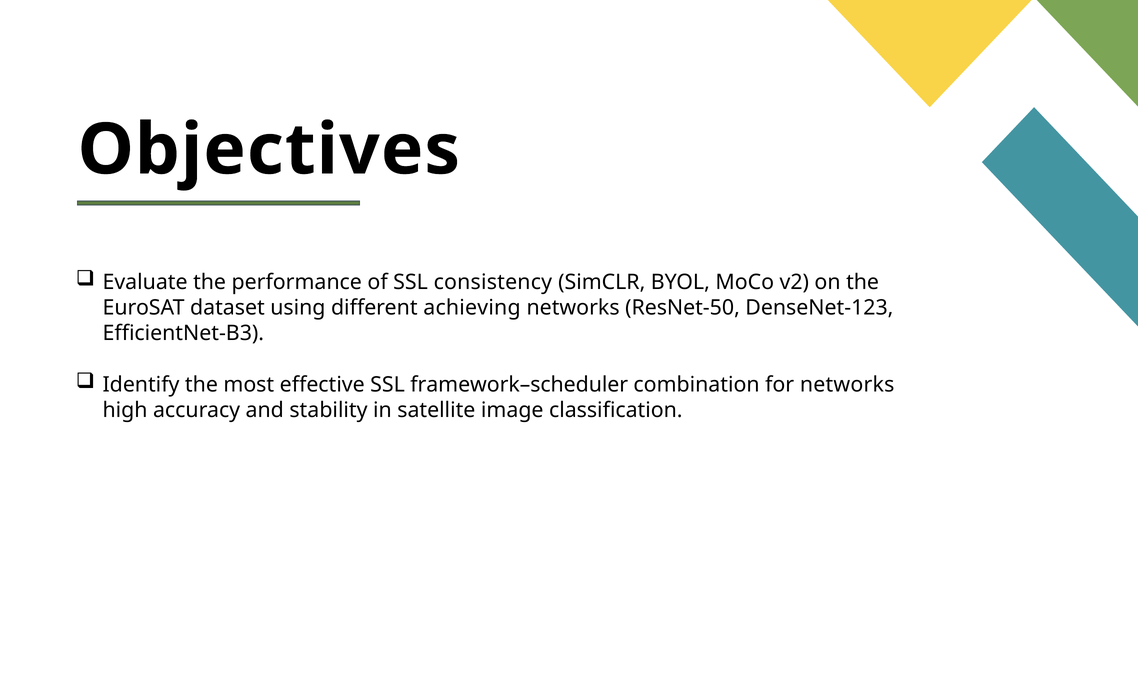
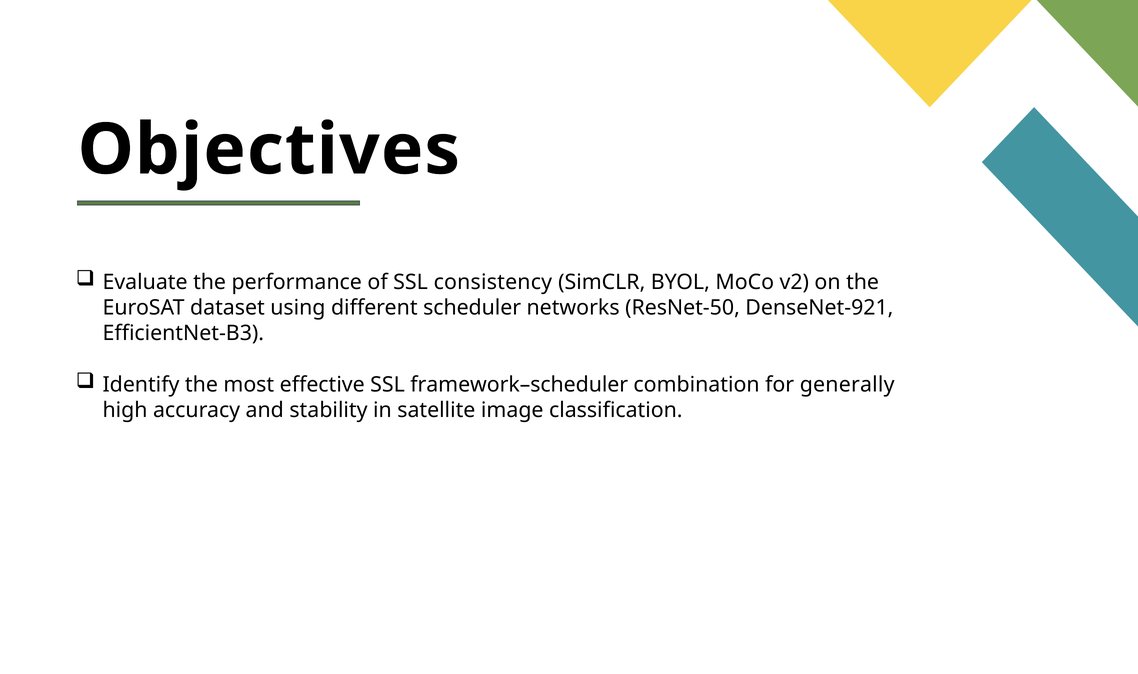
achieving: achieving -> scheduler
DenseNet-123: DenseNet-123 -> DenseNet-921
for networks: networks -> generally
